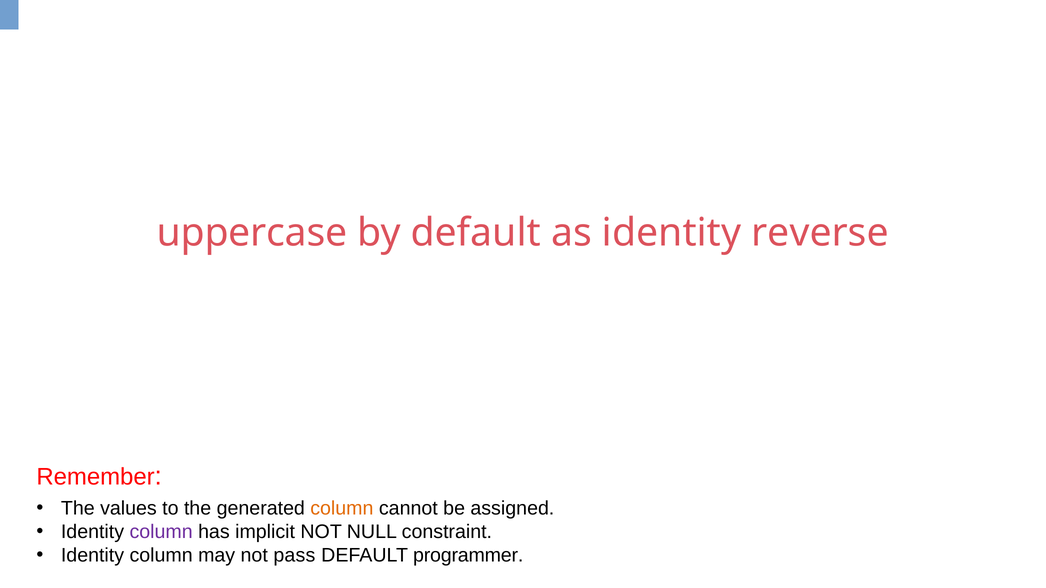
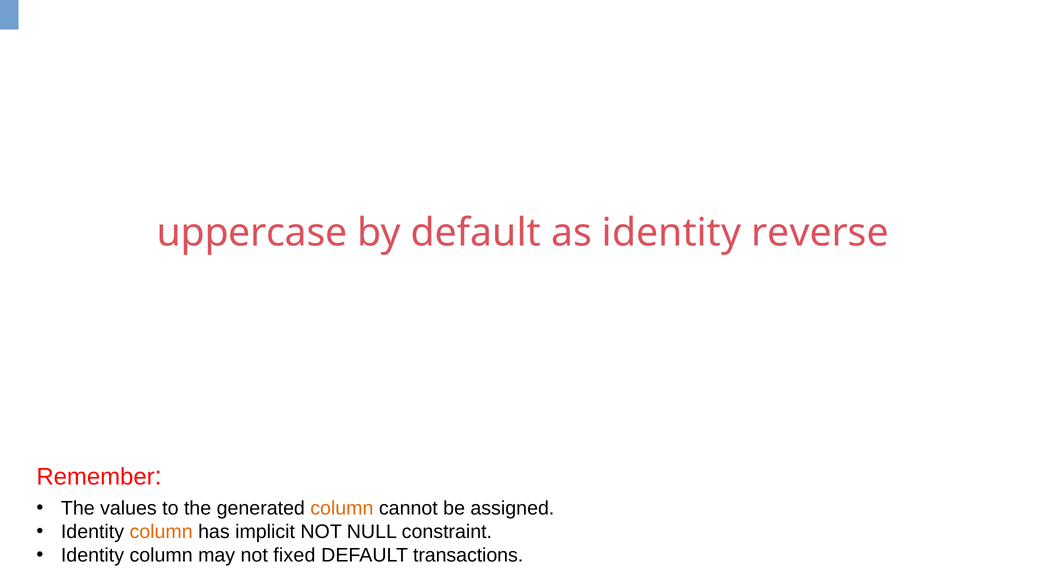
column at (161, 532) colour: purple -> orange
pass: pass -> fixed
programmer: programmer -> transactions
